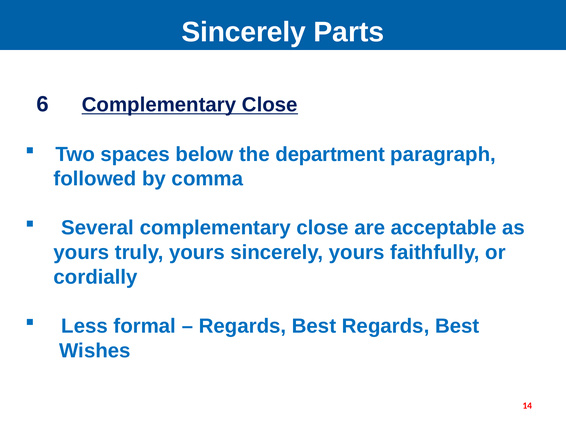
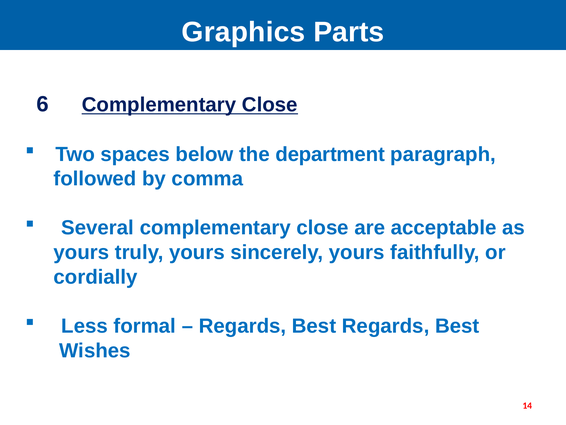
Sincerely at (244, 32): Sincerely -> Graphics
